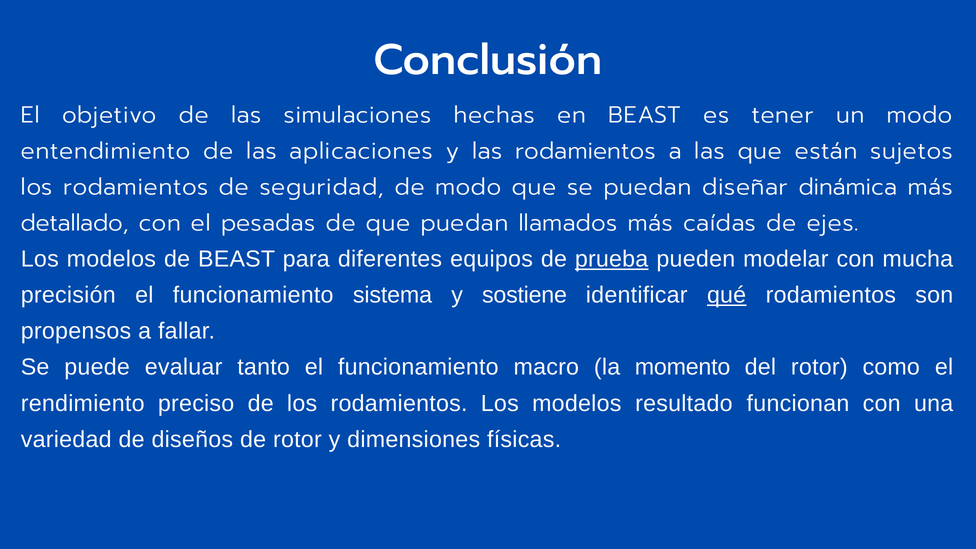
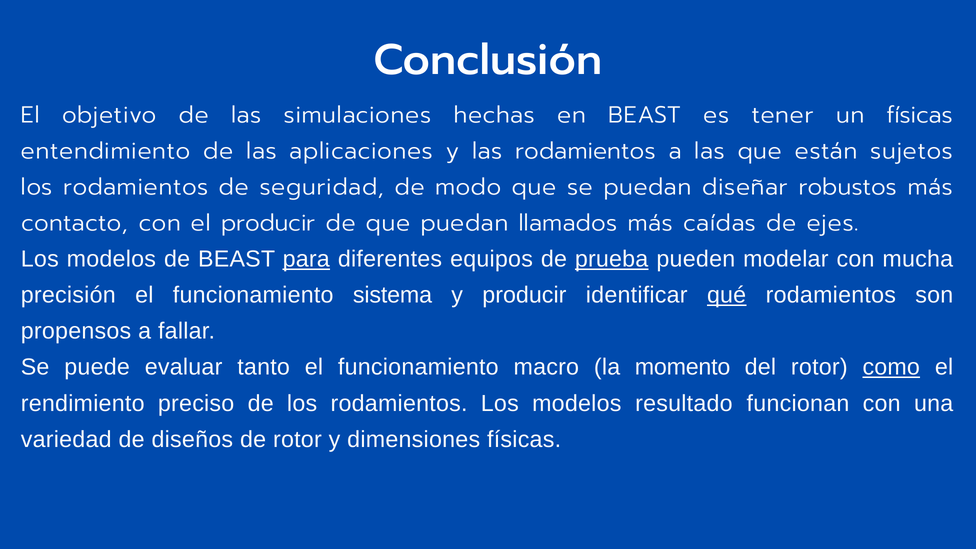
un modo: modo -> físicas
dinámica: dinámica -> robustos
detallado: detallado -> contacto
el pesadas: pesadas -> producir
para underline: none -> present
y sostiene: sostiene -> producir
como underline: none -> present
